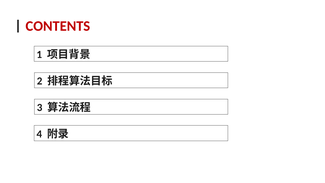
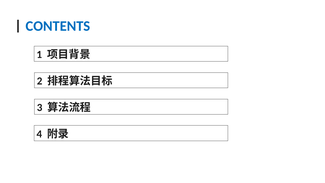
CONTENTS colour: red -> blue
